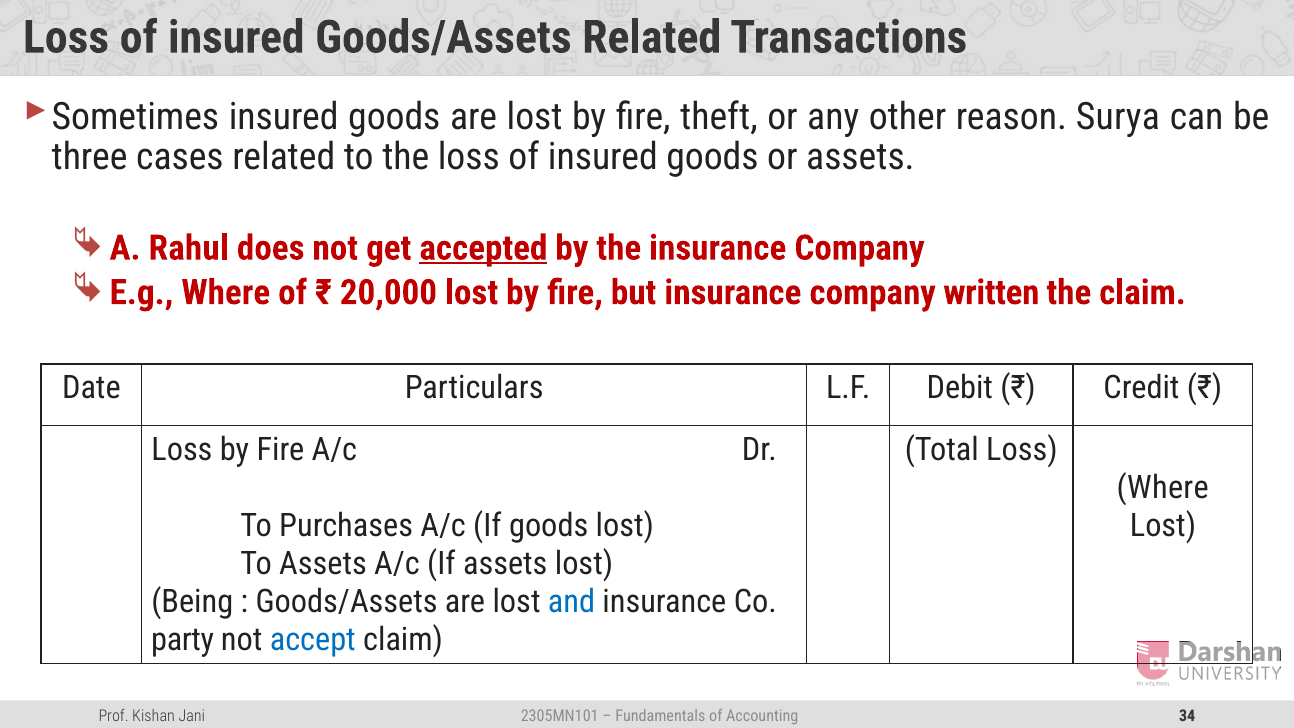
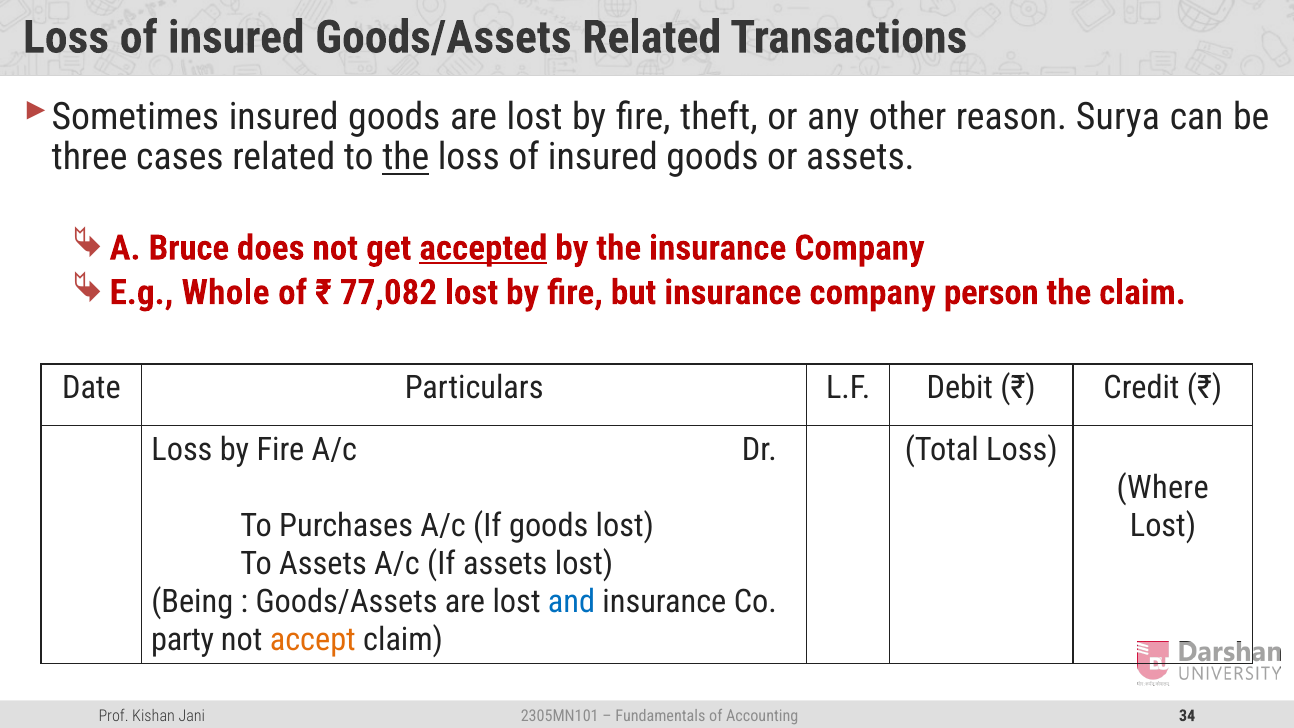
the at (406, 157) underline: none -> present
Rahul: Rahul -> Bruce
E.g Where: Where -> Whole
20,000: 20,000 -> 77,082
written: written -> person
accept colour: blue -> orange
